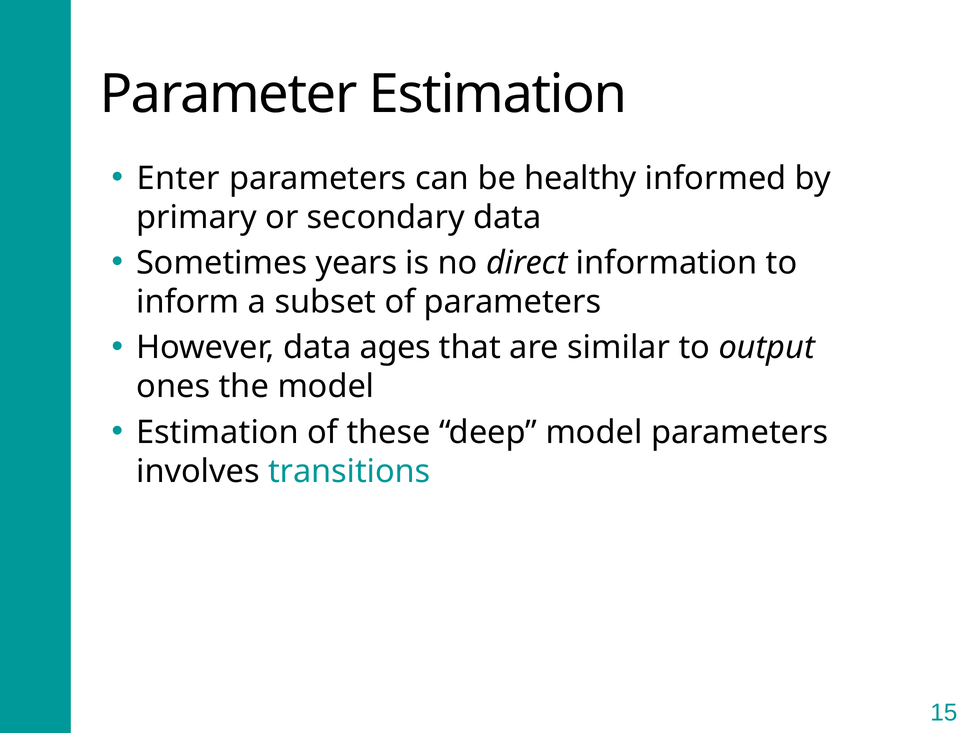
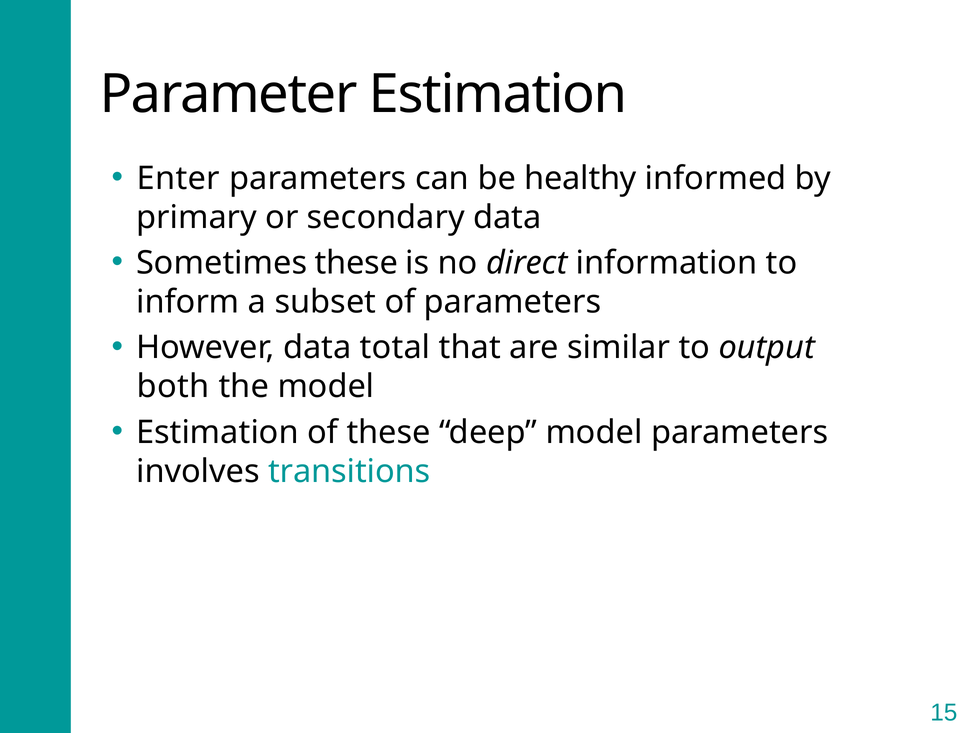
Sometimes years: years -> these
ages: ages -> total
ones: ones -> both
